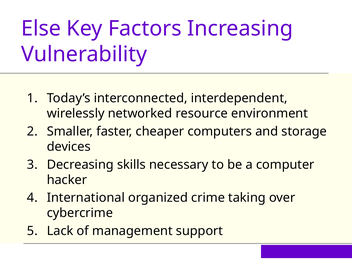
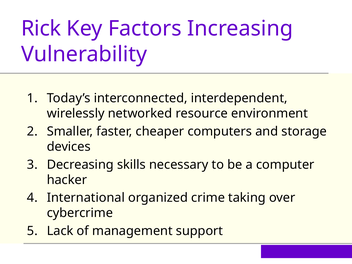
Else: Else -> Rick
